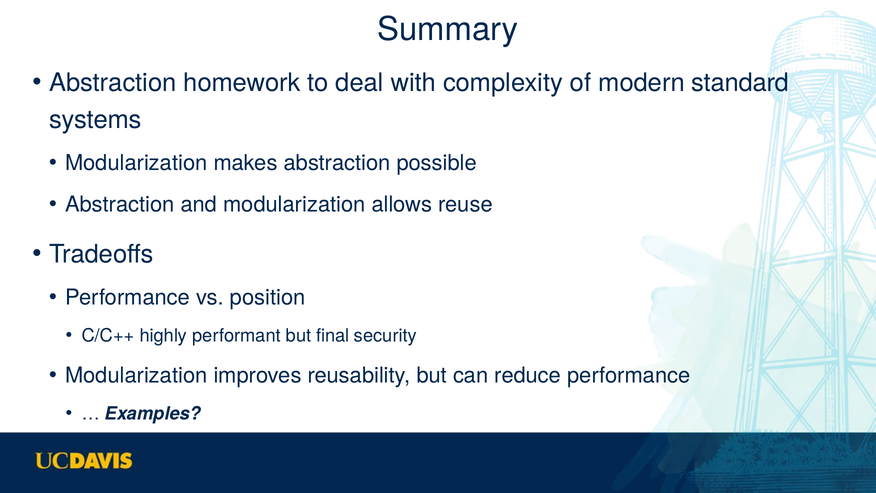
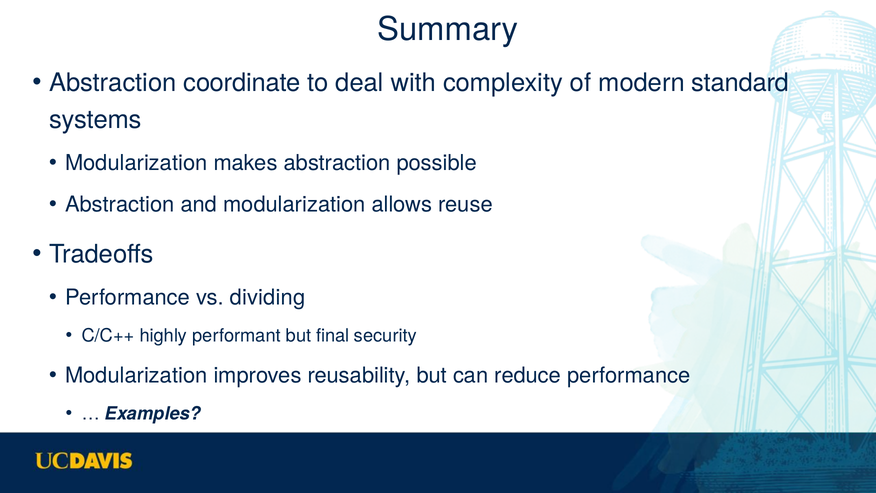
homework: homework -> coordinate
position: position -> dividing
